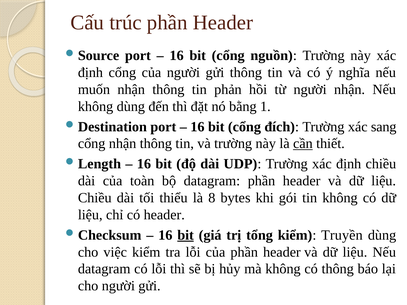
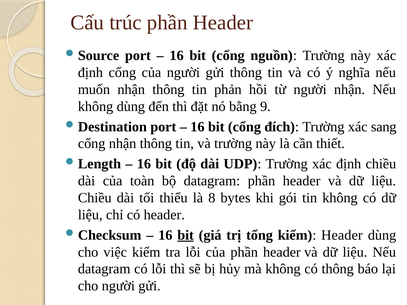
1: 1 -> 9
cần underline: present -> none
kiểm Truyền: Truyền -> Header
